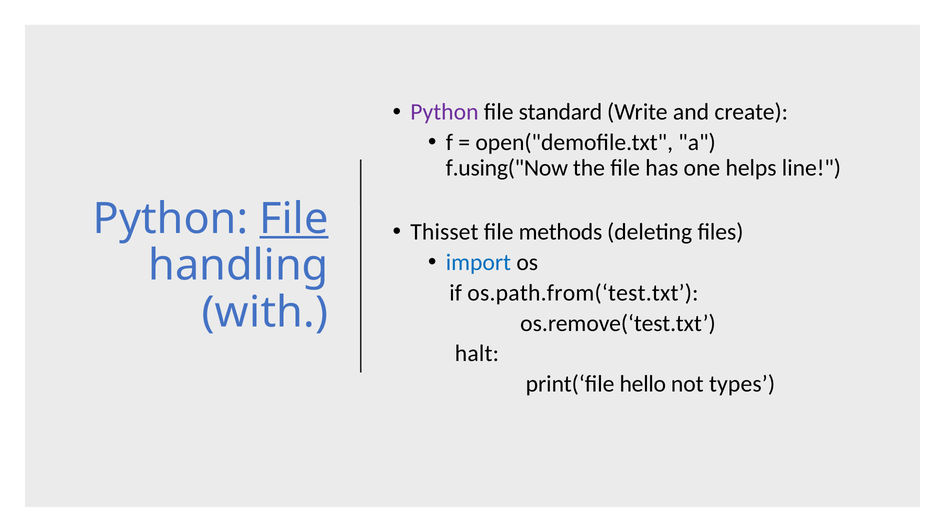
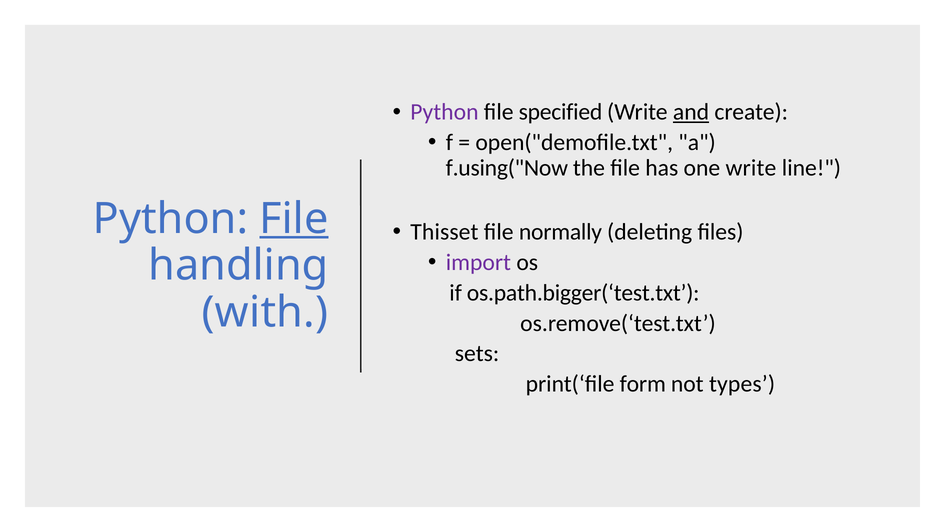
standard: standard -> specified
and underline: none -> present
one helps: helps -> write
methods: methods -> normally
import colour: blue -> purple
os.path.from(‘test.txt: os.path.from(‘test.txt -> os.path.bigger(‘test.txt
halt: halt -> sets
hello: hello -> form
